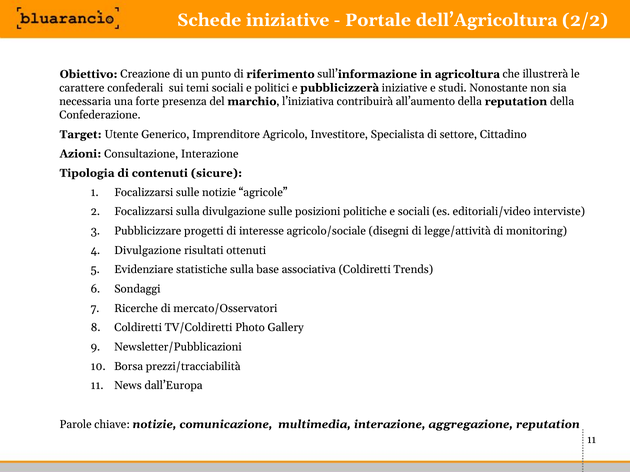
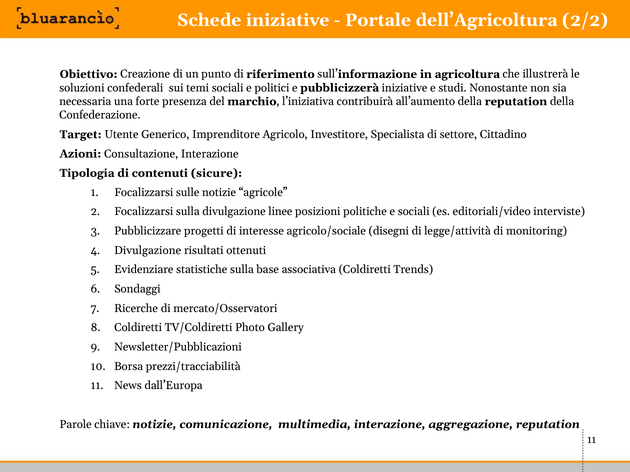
carattere: carattere -> soluzioni
divulgazione sulle: sulle -> linee
